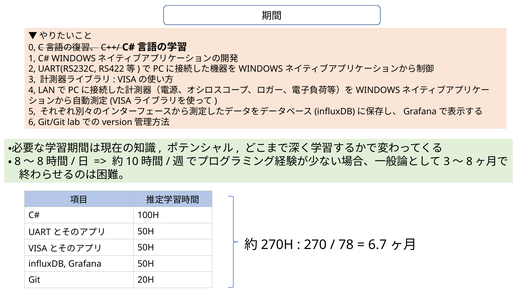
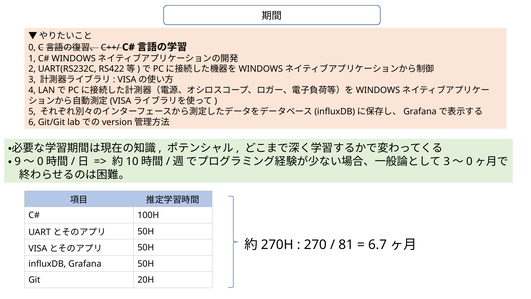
8 at (18, 161): 8 -> 9
8 at (40, 161): 8 -> 0
8 at (469, 161): 8 -> 0
78: 78 -> 81
